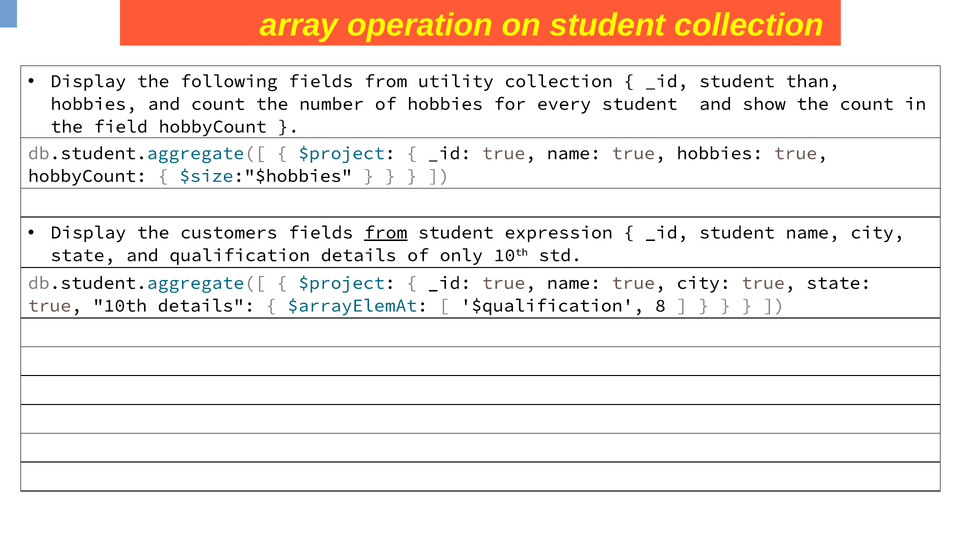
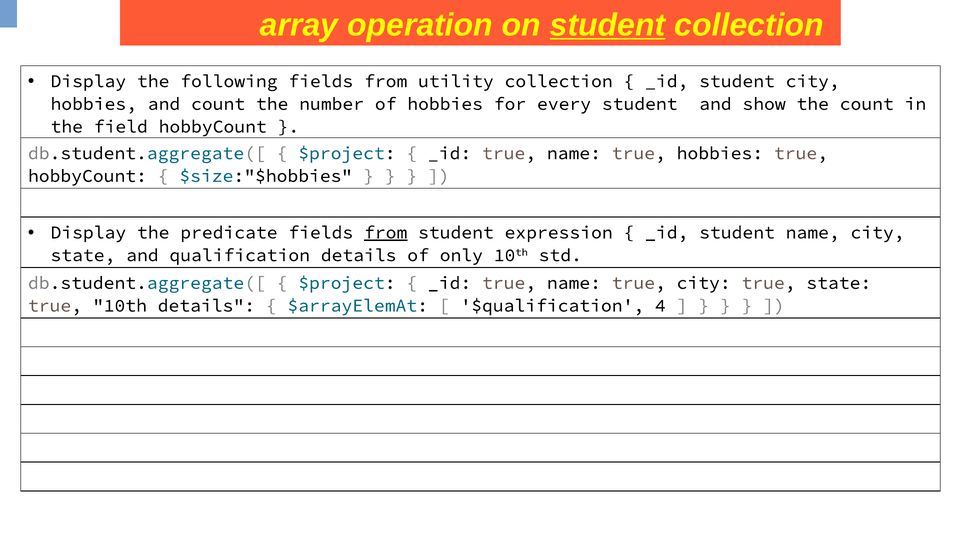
student at (608, 25) underline: none -> present
student than: than -> city
customers: customers -> predicate
8: 8 -> 4
